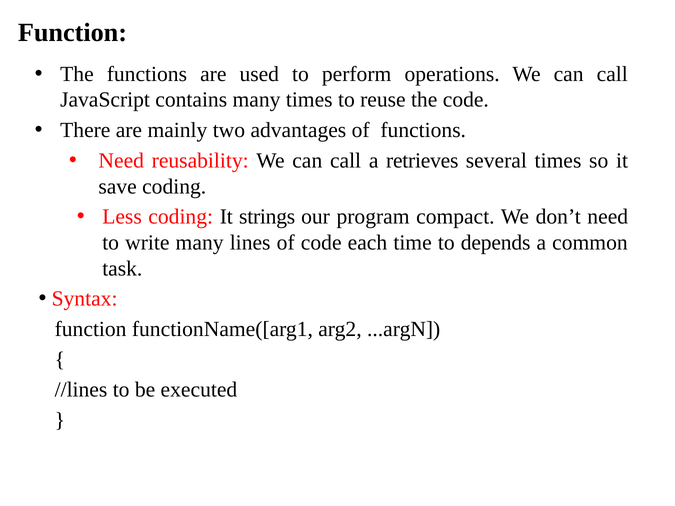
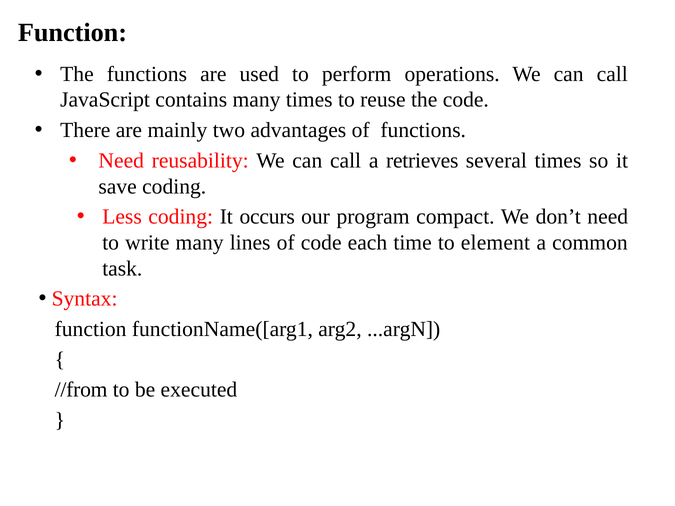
strings: strings -> occurs
depends: depends -> element
//lines: //lines -> //from
